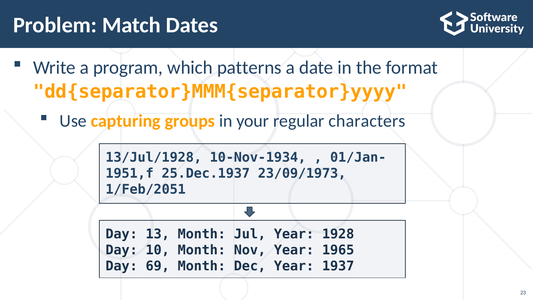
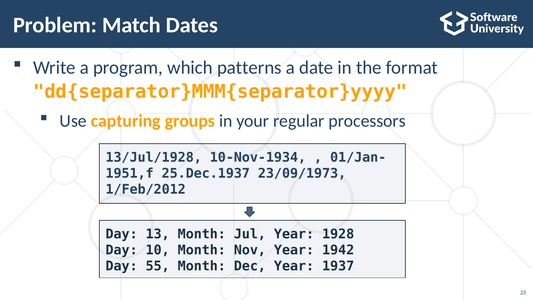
characters: characters -> processors
1/Feb/2051: 1/Feb/2051 -> 1/Feb/2012
1965: 1965 -> 1942
69: 69 -> 55
